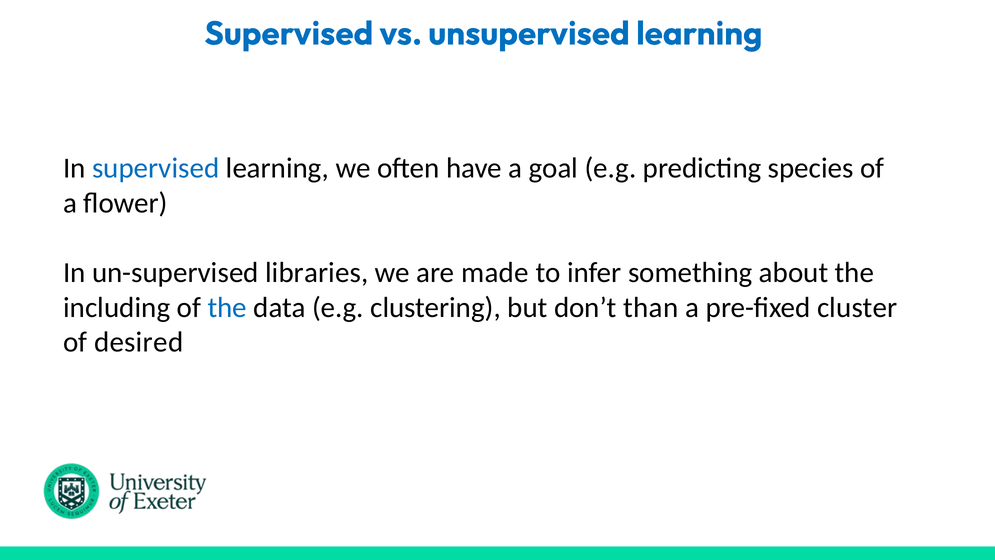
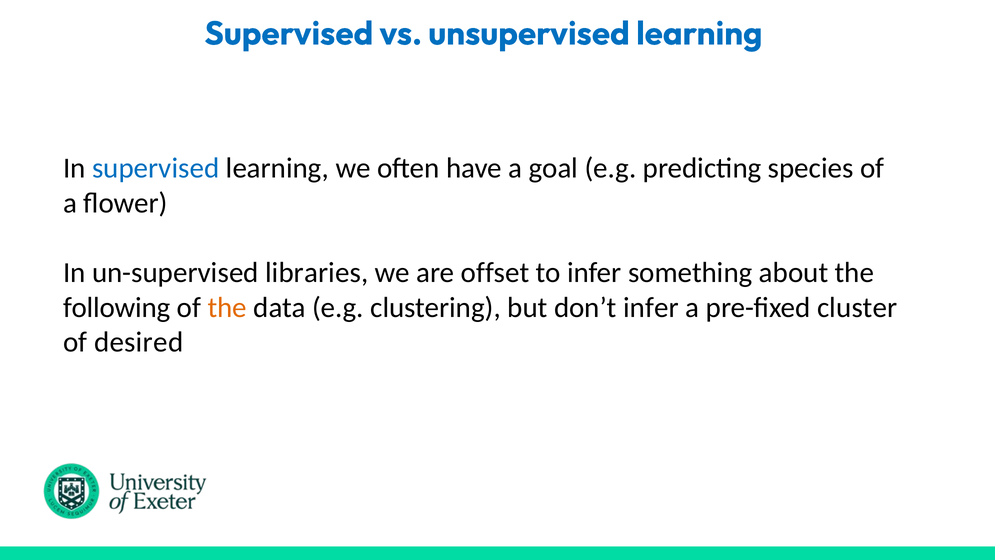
made: made -> offset
including: including -> following
the at (227, 307) colour: blue -> orange
don’t than: than -> infer
